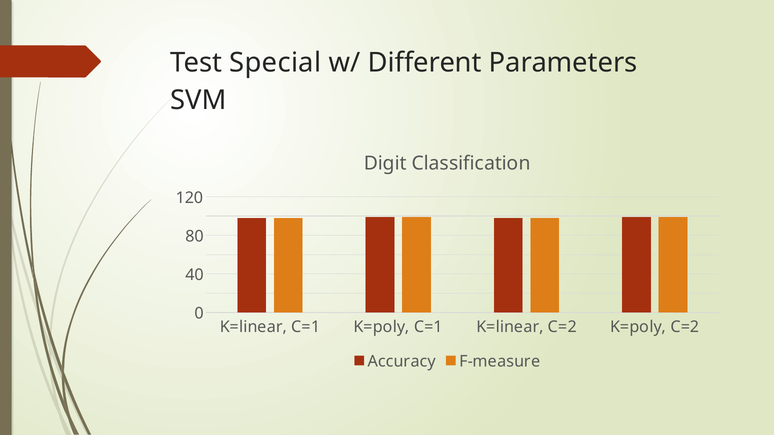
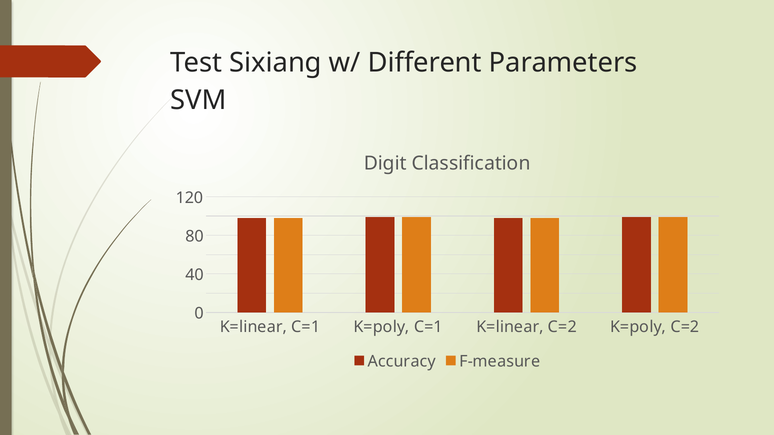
Special: Special -> Sixiang
